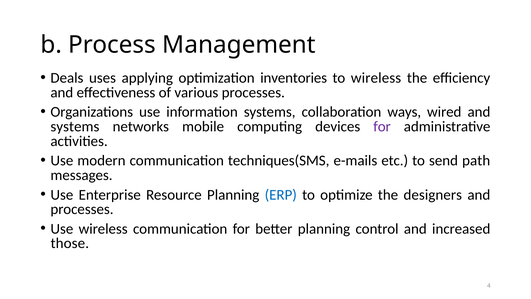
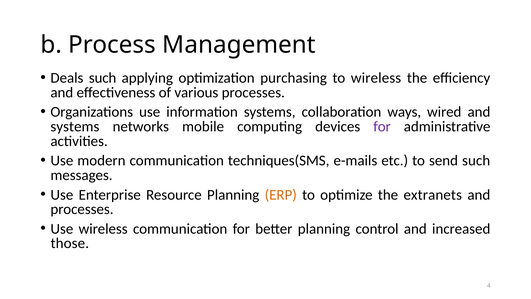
Deals uses: uses -> such
inventories: inventories -> purchasing
send path: path -> such
ERP colour: blue -> orange
designers: designers -> extranets
